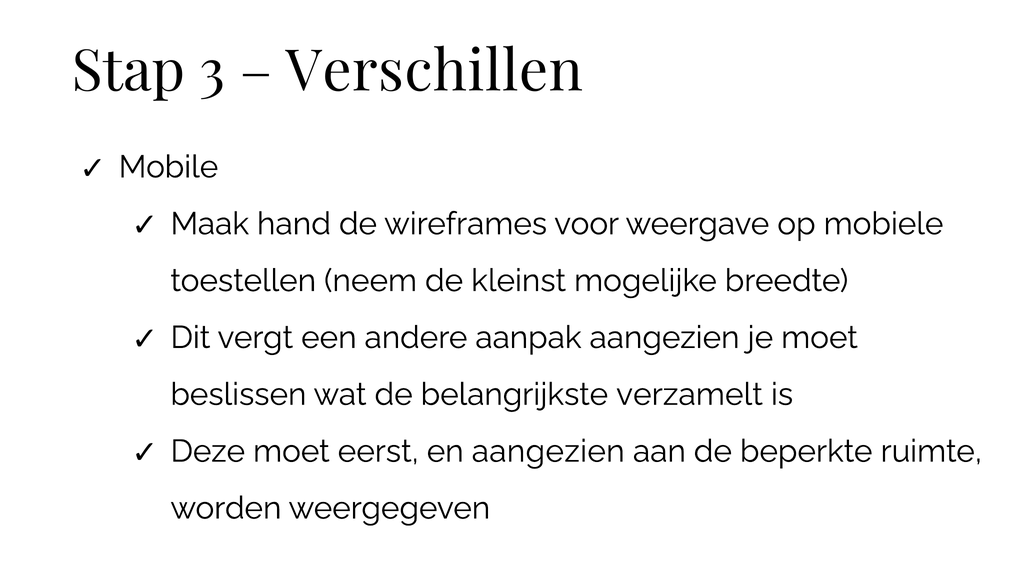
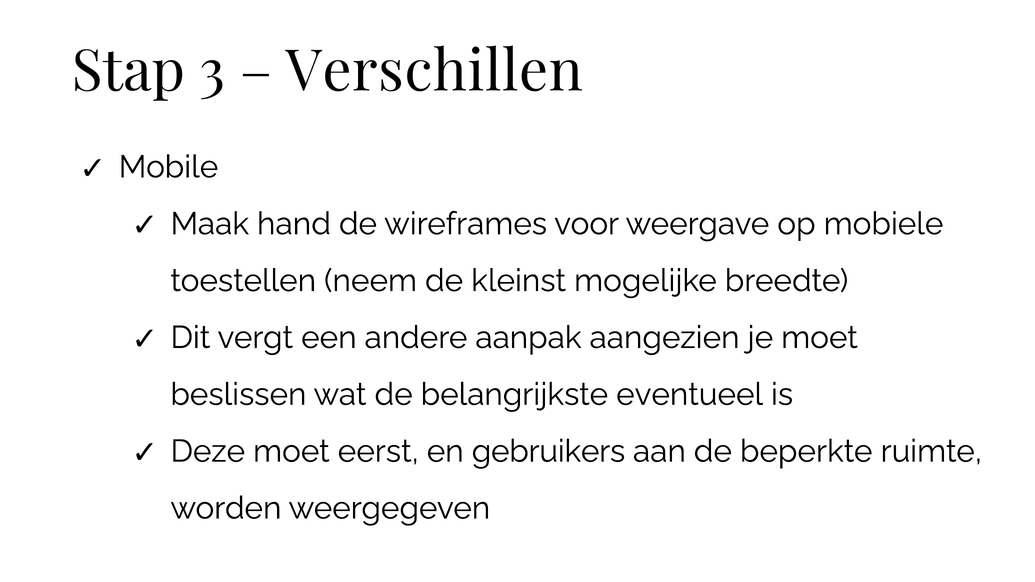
verzamelt: verzamelt -> eventueel
en aangezien: aangezien -> gebruikers
